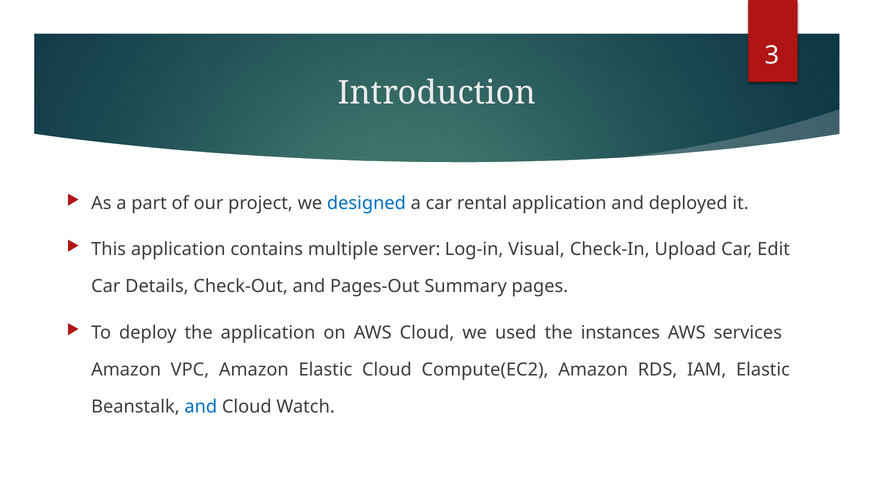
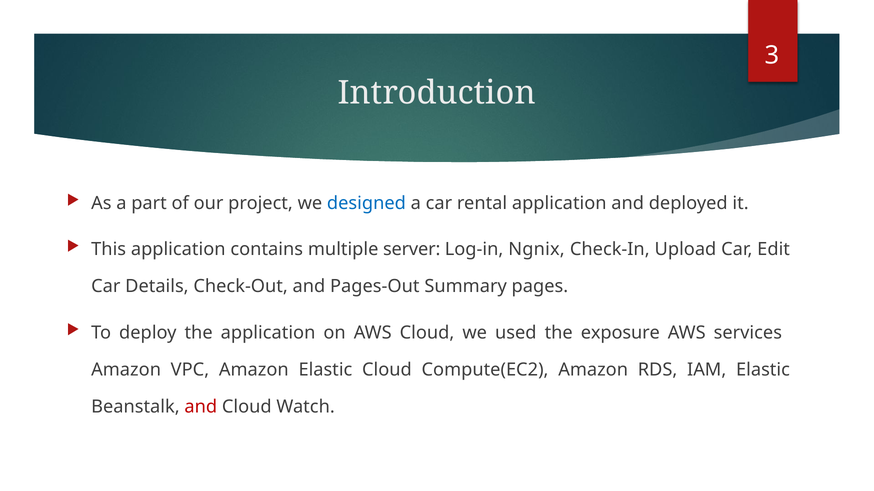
Visual: Visual -> Ngnix
instances: instances -> exposure
and at (201, 407) colour: blue -> red
